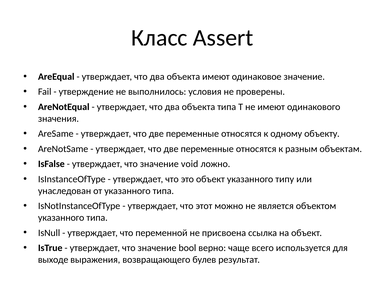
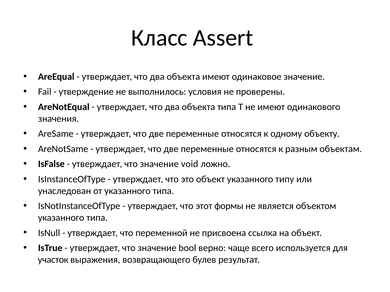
можно: можно -> формы
выходе: выходе -> участок
